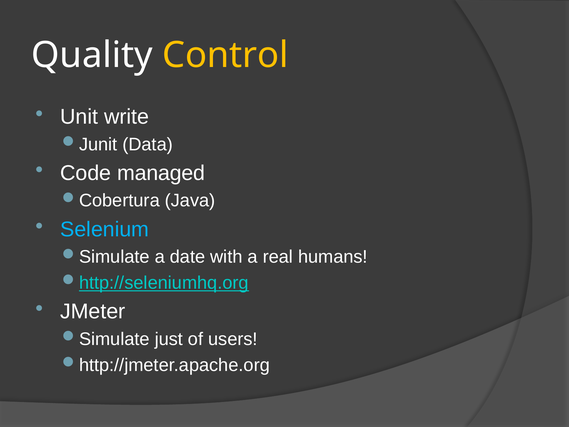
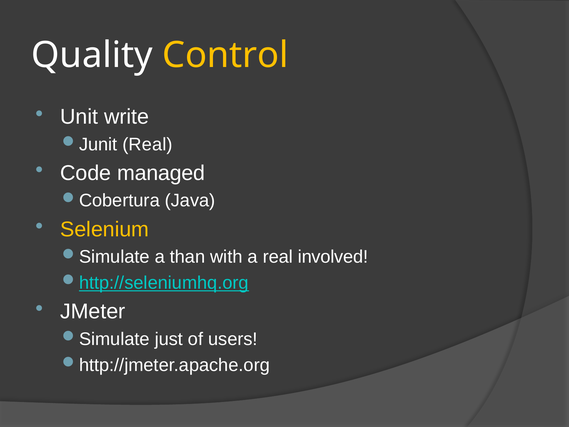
Data at (148, 144): Data -> Real
Selenium colour: light blue -> yellow
date: date -> than
humans: humans -> involved
